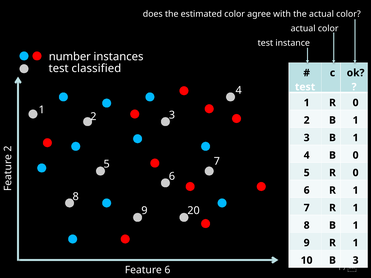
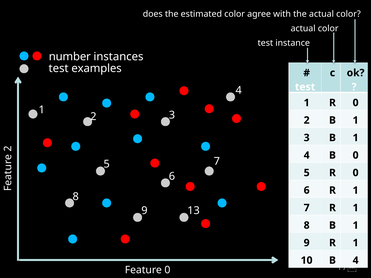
classified: classified -> examples
20: 20 -> 13
B 3: 3 -> 4
Feature 6: 6 -> 0
